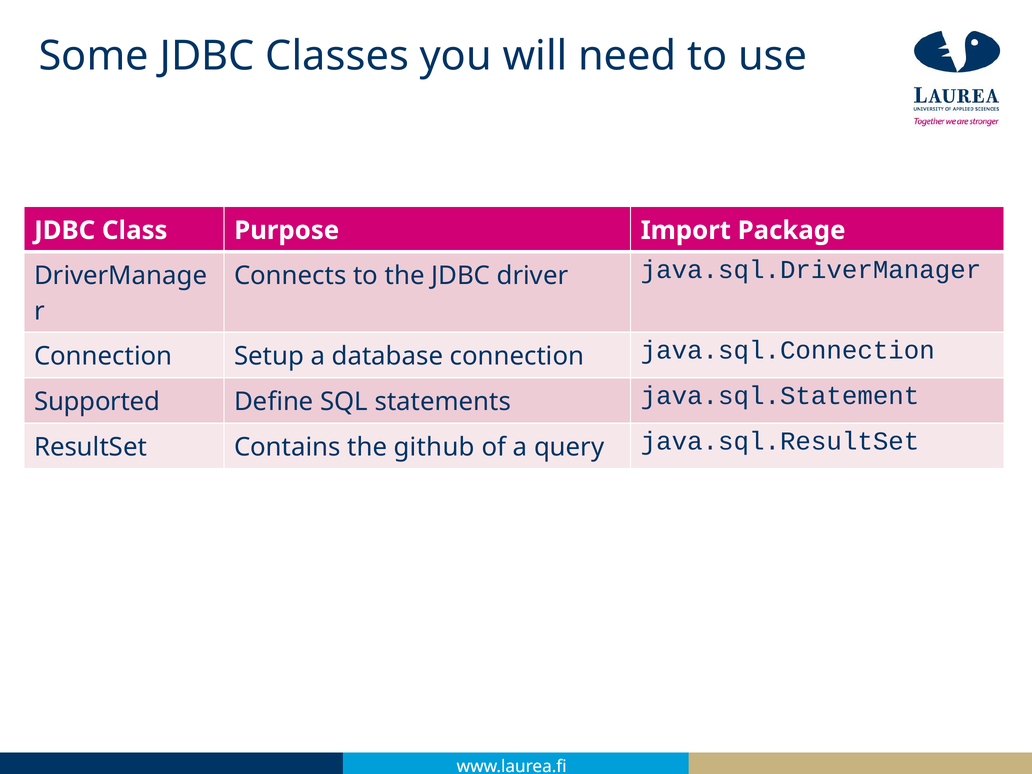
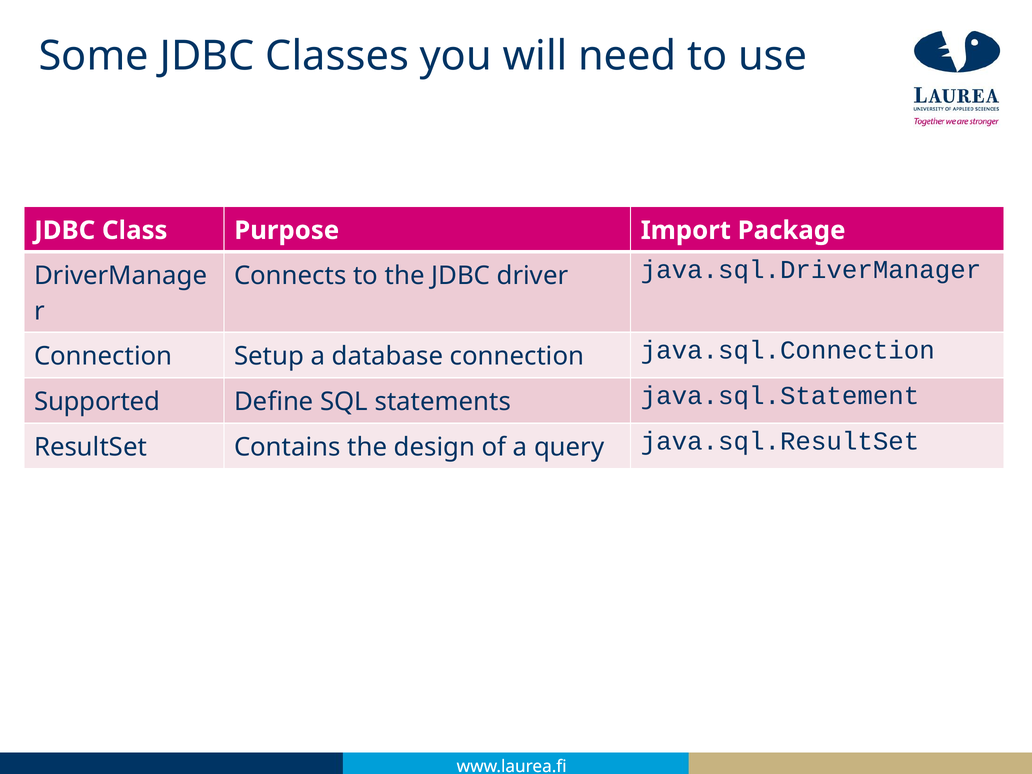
github: github -> design
